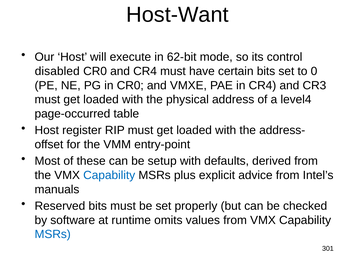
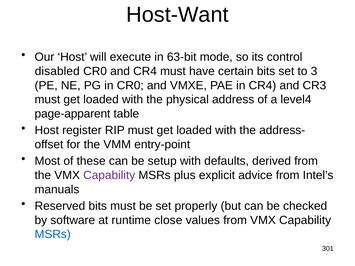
62-bit: 62-bit -> 63-bit
0: 0 -> 3
page-occurred: page-occurred -> page-apparent
Capability at (109, 175) colour: blue -> purple
omits: omits -> close
